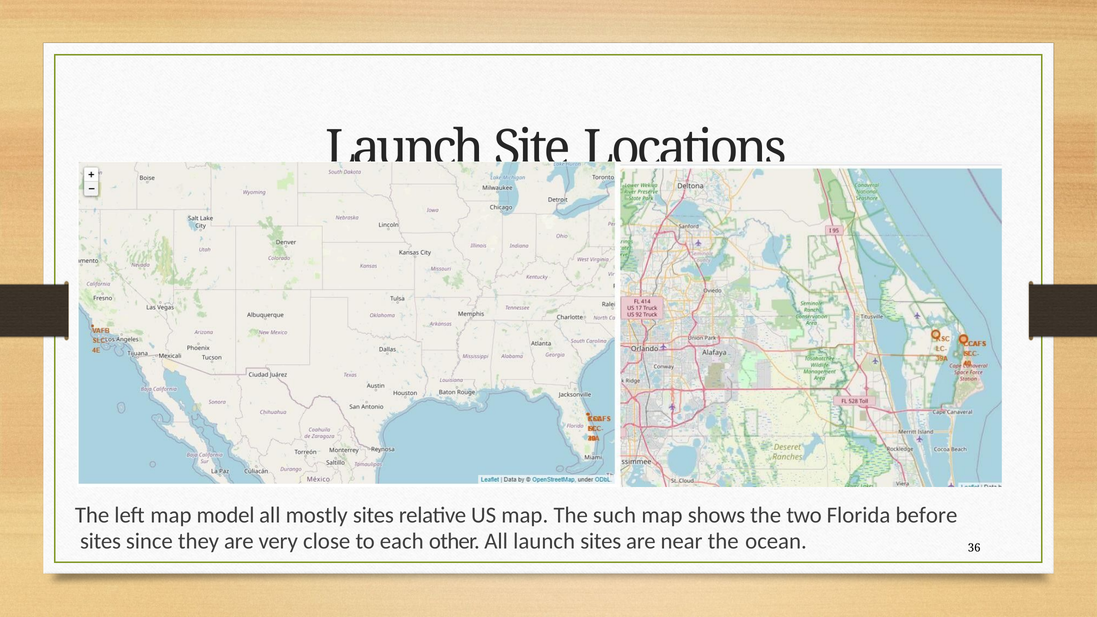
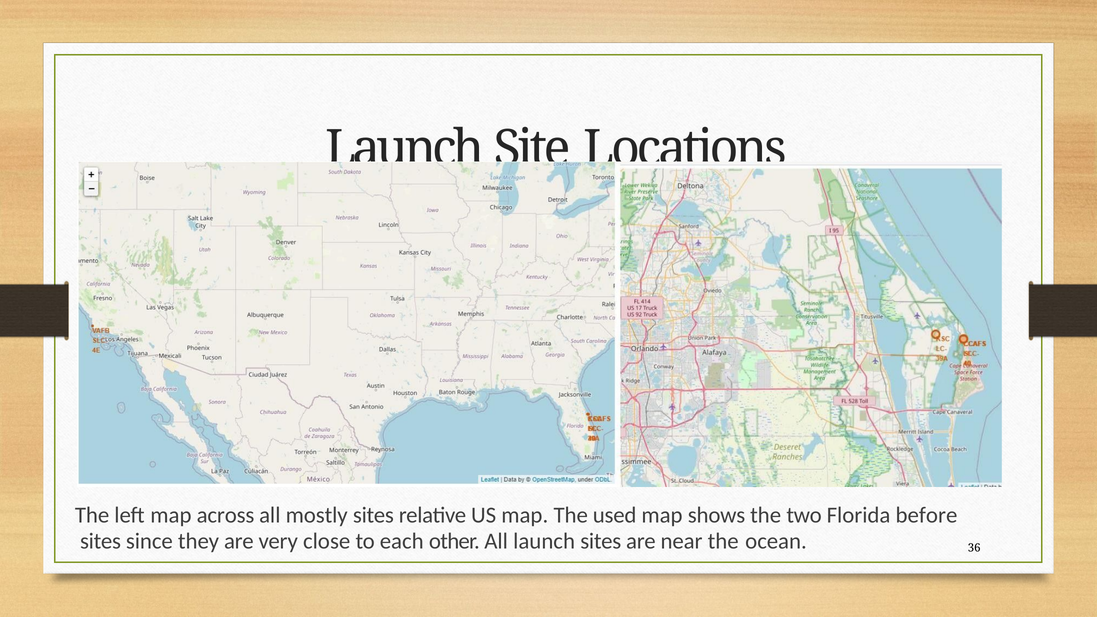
model: model -> across
such: such -> used
